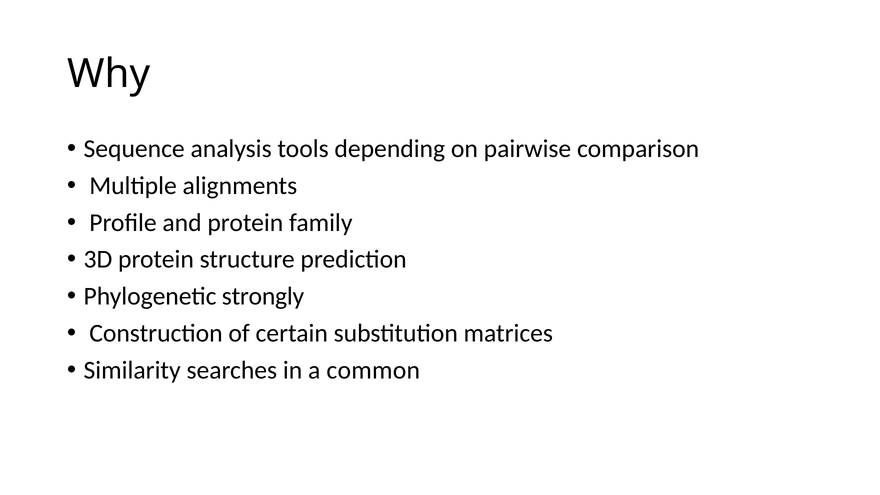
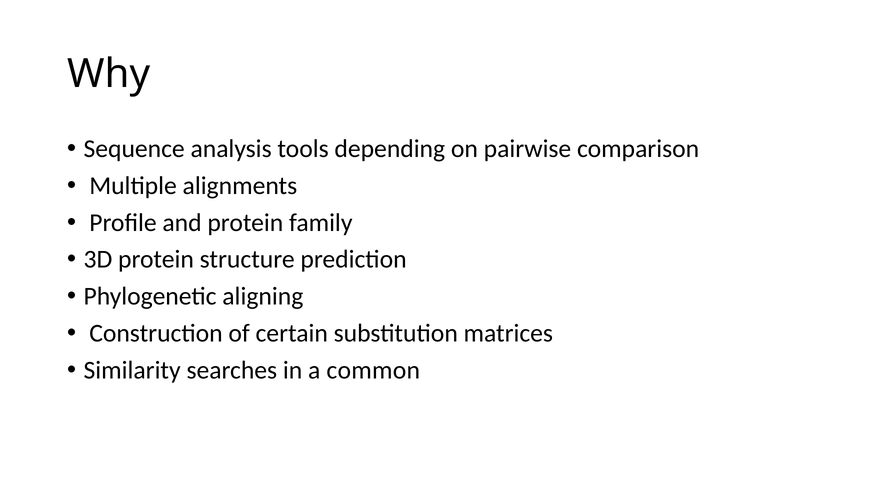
strongly: strongly -> aligning
